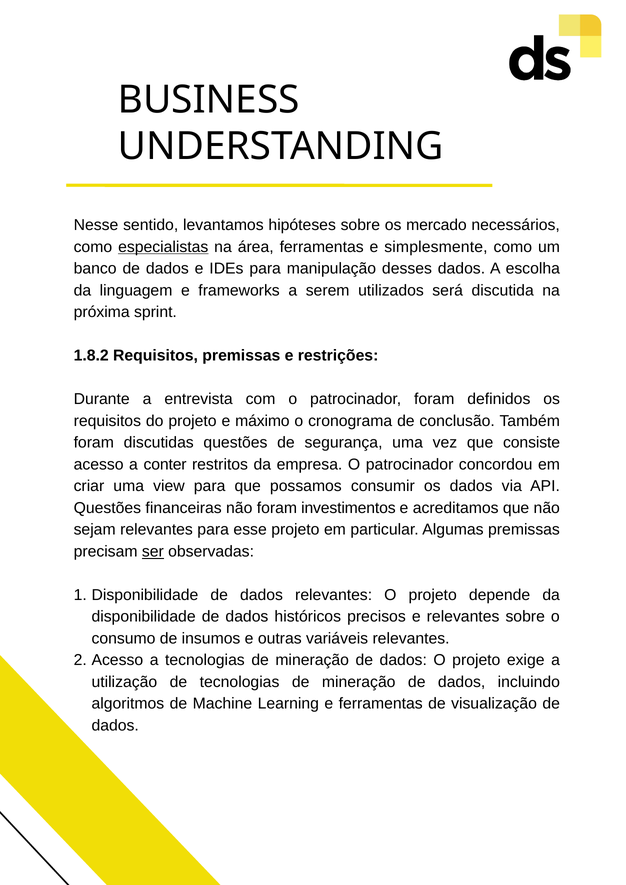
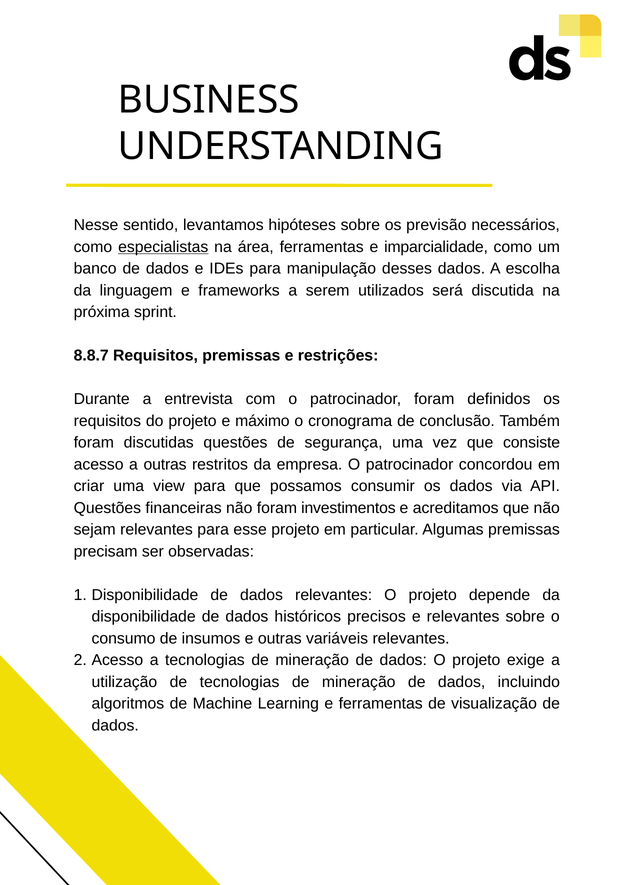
mercado: mercado -> previsão
simplesmente: simplesmente -> imparcialidade
1.8.2: 1.8.2 -> 8.8.7
a conter: conter -> outras
ser underline: present -> none
